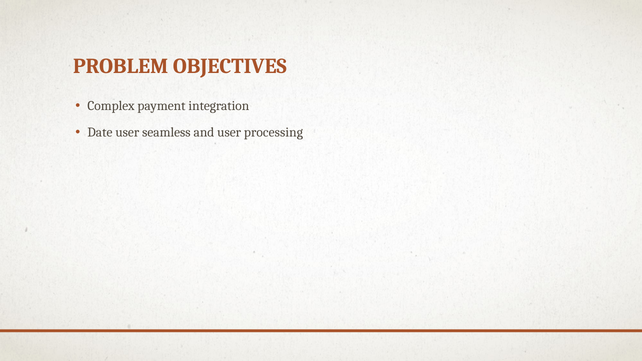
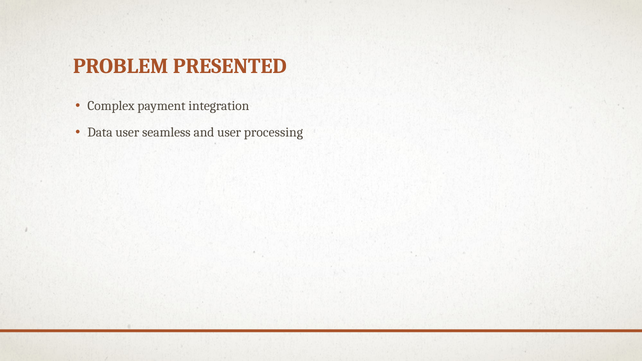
OBJECTIVES: OBJECTIVES -> PRESENTED
Date: Date -> Data
